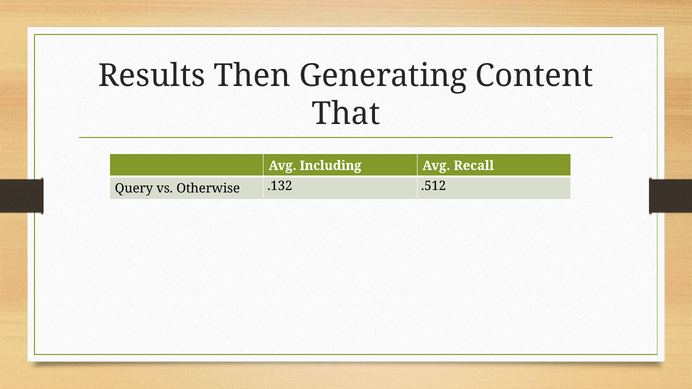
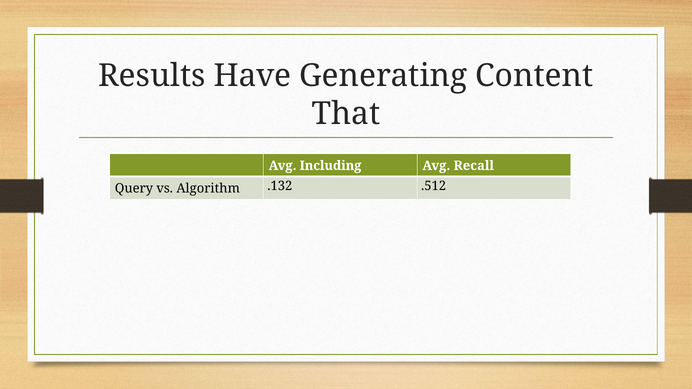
Then: Then -> Have
Otherwise: Otherwise -> Algorithm
